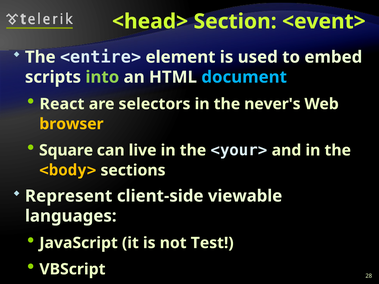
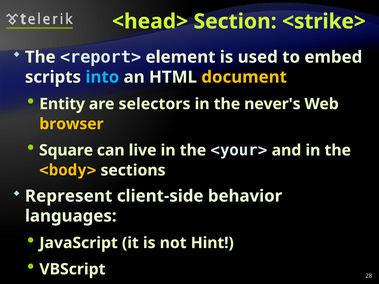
<event>: <event> -> <strike>
<entire>: <entire> -> <report>
into colour: light green -> light blue
document colour: light blue -> yellow
React: React -> Entity
viewable: viewable -> behavior
Test: Test -> Hint
